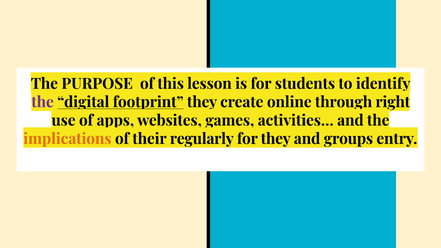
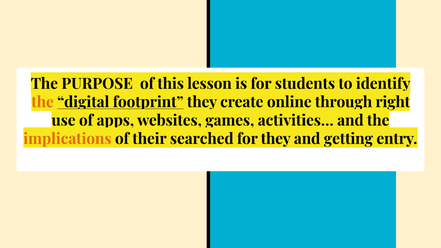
the at (43, 102) colour: purple -> orange
regularly: regularly -> searched
groups: groups -> getting
